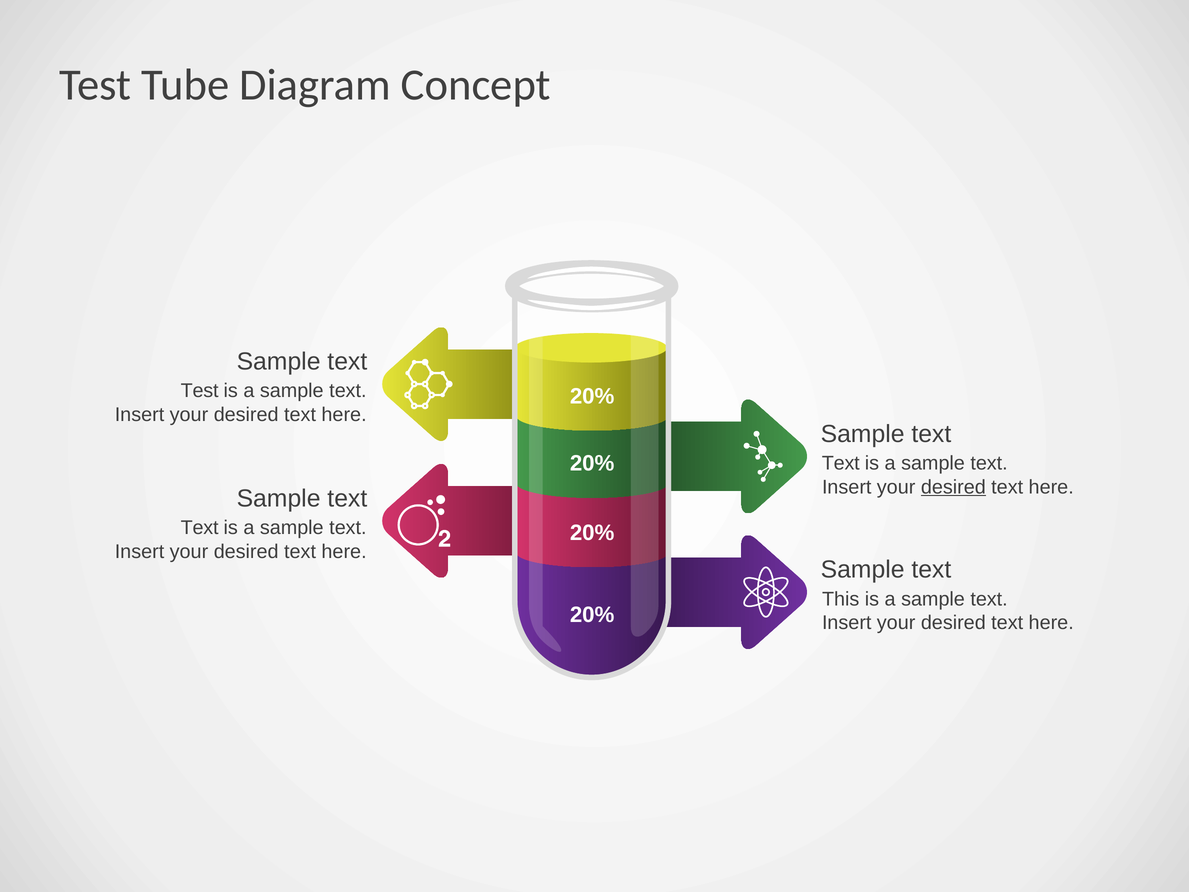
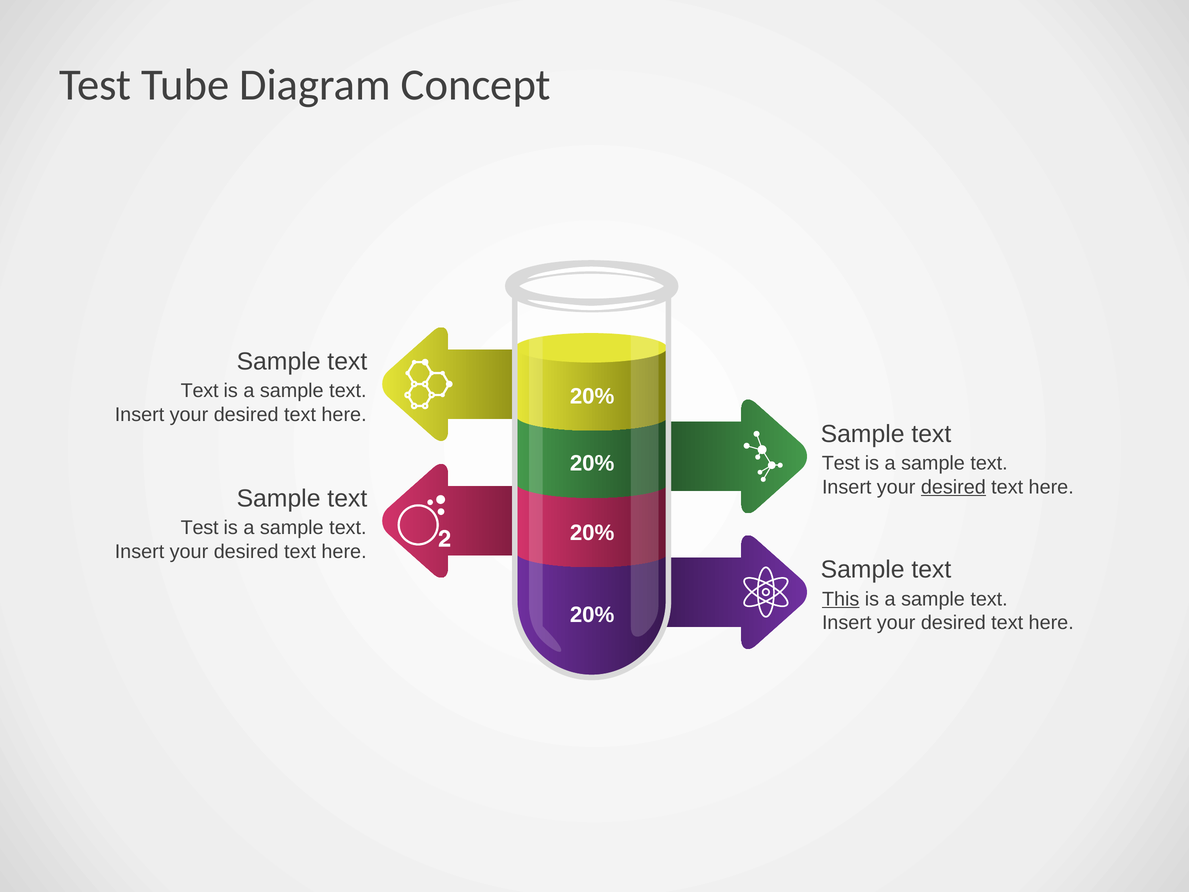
Test at (200, 391): Test -> Text
Text at (841, 463): Text -> Test
Text at (200, 528): Text -> Test
This underline: none -> present
